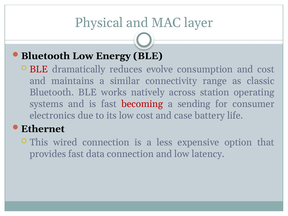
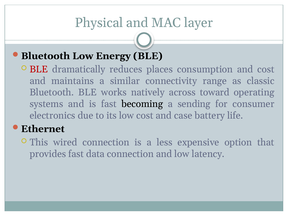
evolve: evolve -> places
station: station -> toward
becoming colour: red -> black
